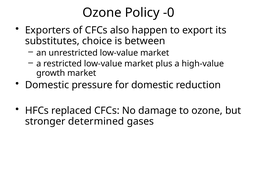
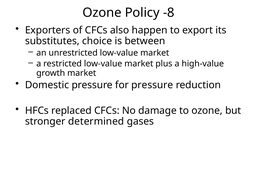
-0: -0 -> -8
for domestic: domestic -> pressure
